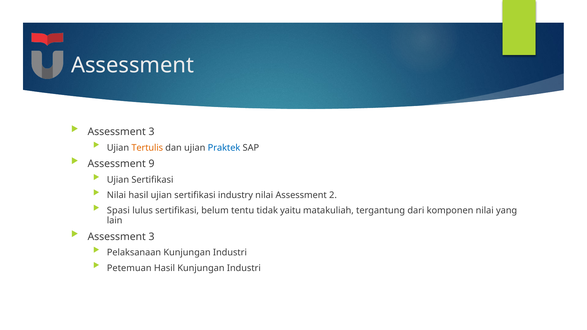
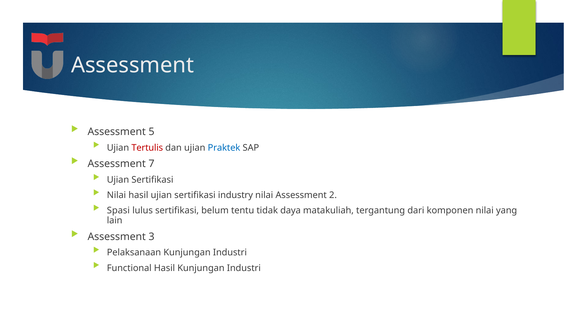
3 at (152, 132): 3 -> 5
Tertulis colour: orange -> red
9: 9 -> 7
yaitu: yaitu -> daya
Petemuan: Petemuan -> Functional
